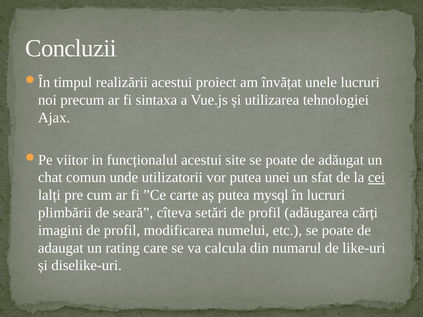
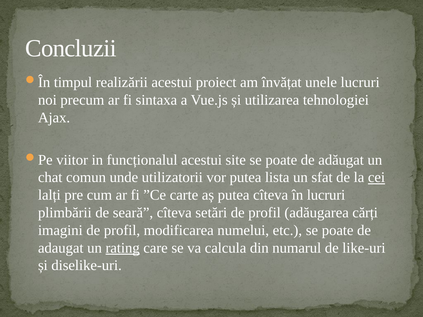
unei: unei -> lista
putea mysql: mysql -> cîteva
rating underline: none -> present
